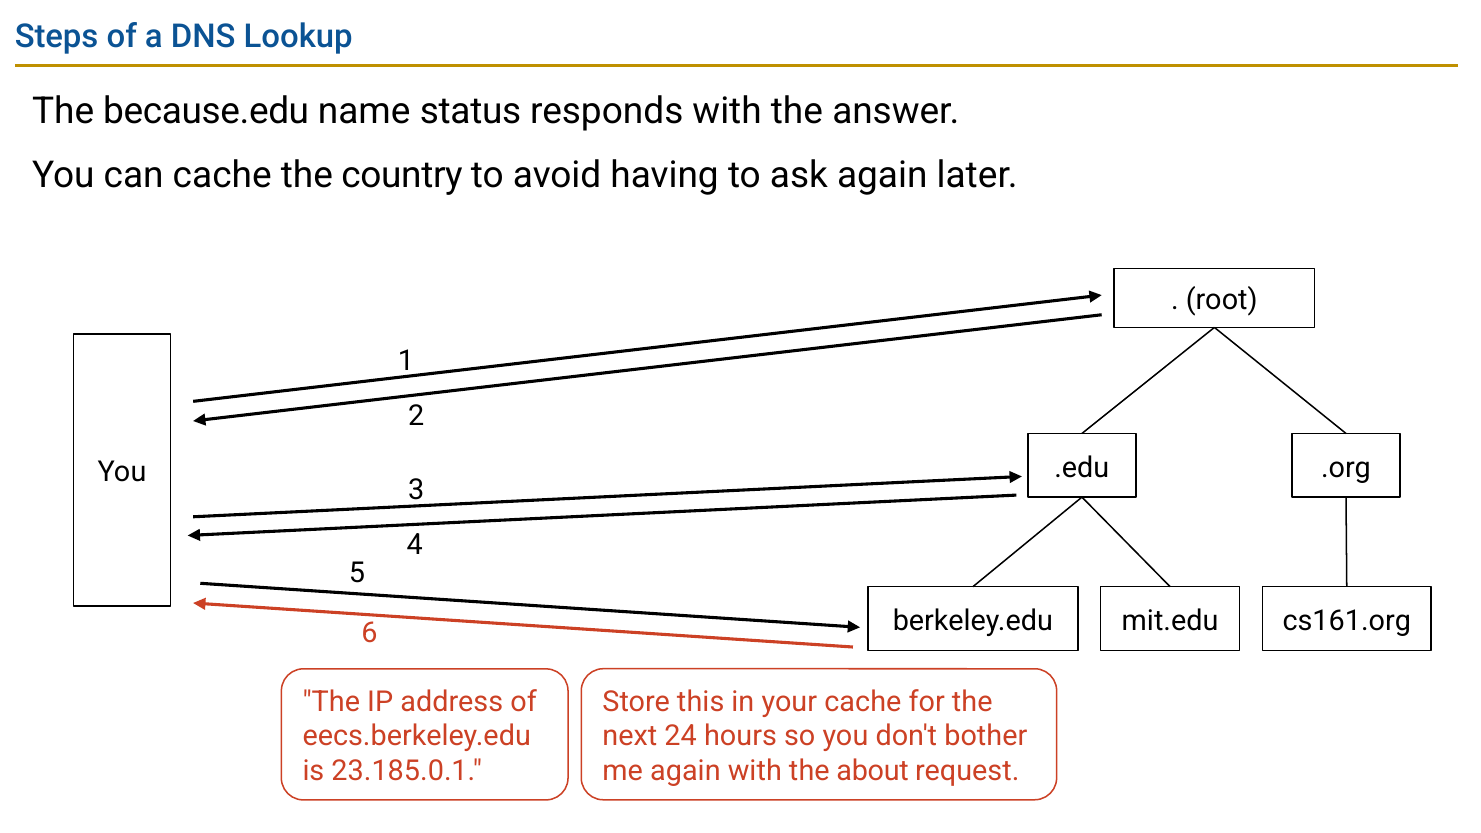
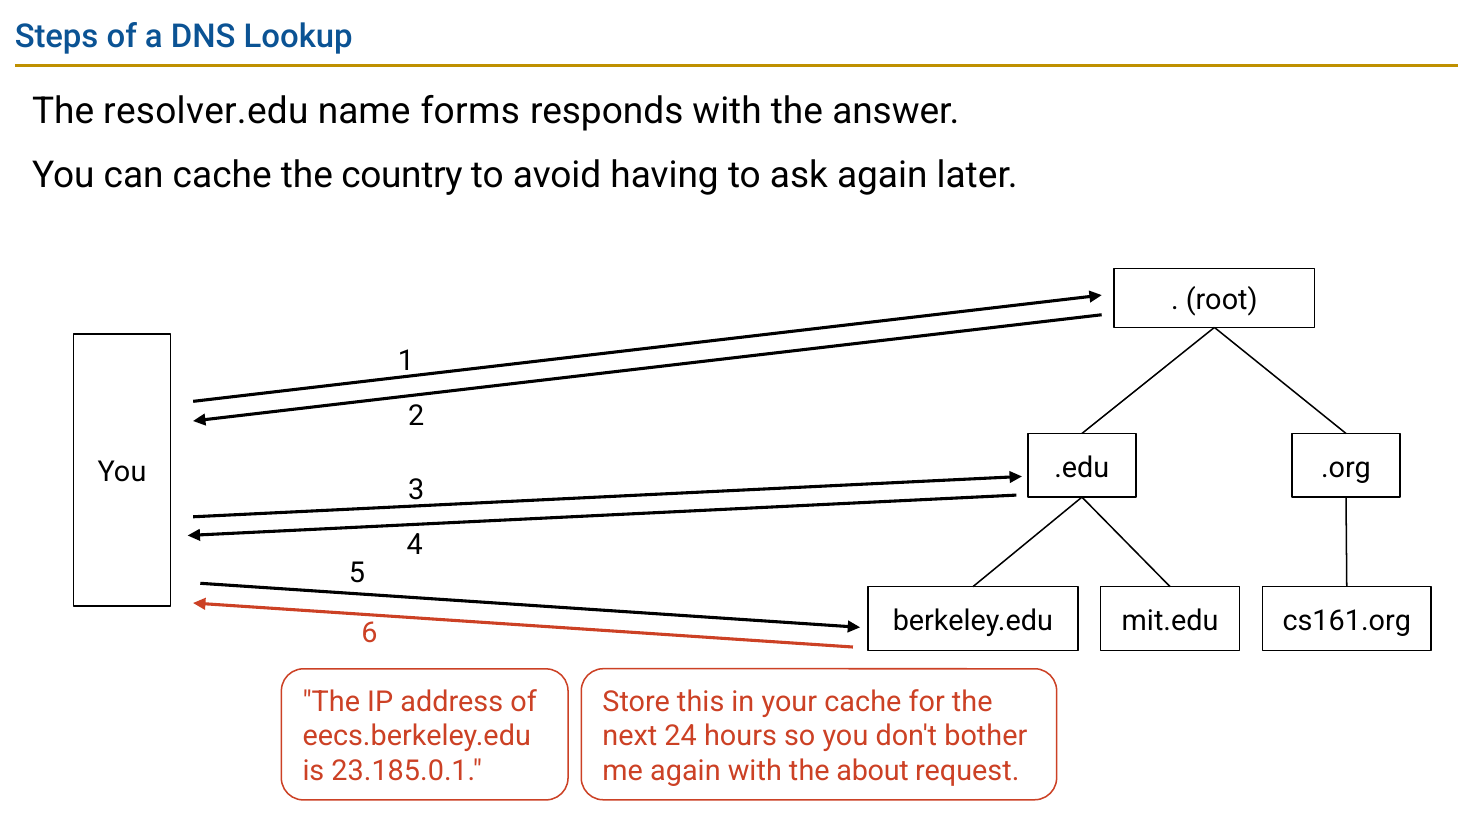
because.edu: because.edu -> resolver.edu
status: status -> forms
